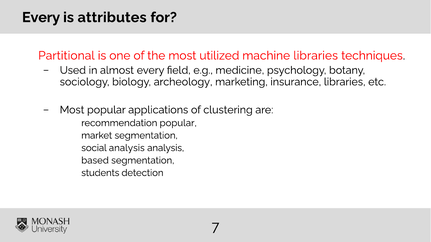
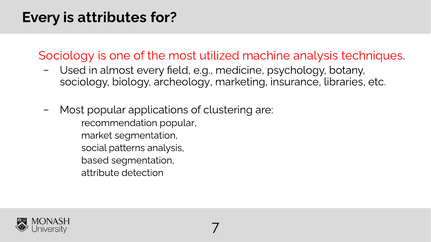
Partitional at (66, 56): Partitional -> Sociology
machine libraries: libraries -> analysis
social analysis: analysis -> patterns
students: students -> attribute
